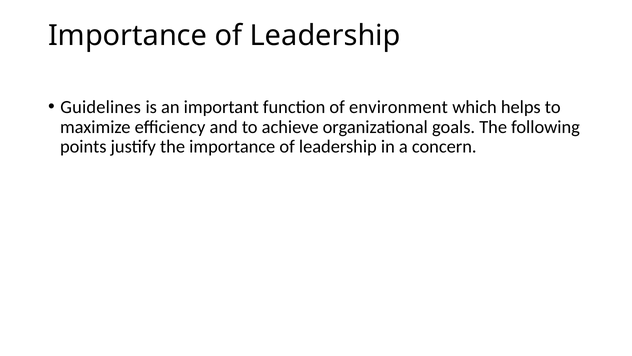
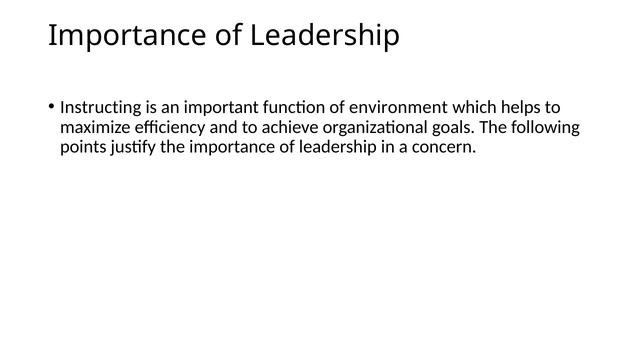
Guidelines: Guidelines -> Instructing
